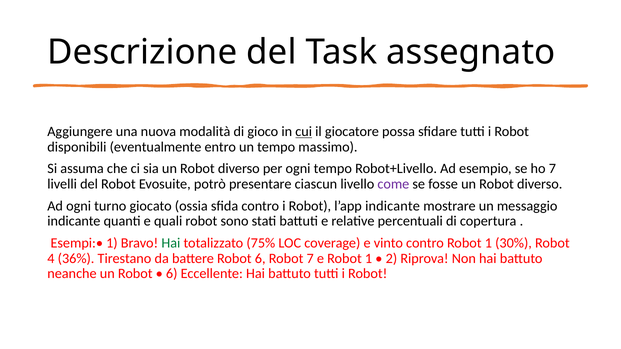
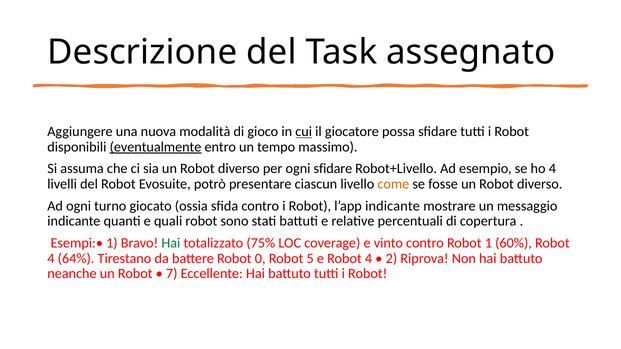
eventualmente underline: none -> present
ogni tempo: tempo -> sfidare
ho 7: 7 -> 4
come colour: purple -> orange
30%: 30% -> 60%
36%: 36% -> 64%
Robot 6: 6 -> 0
Robot 7: 7 -> 5
e Robot 1: 1 -> 4
6 at (172, 274): 6 -> 7
